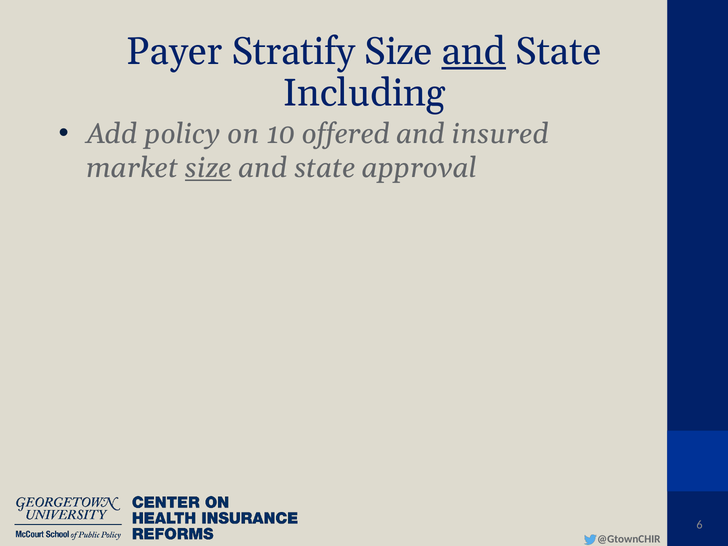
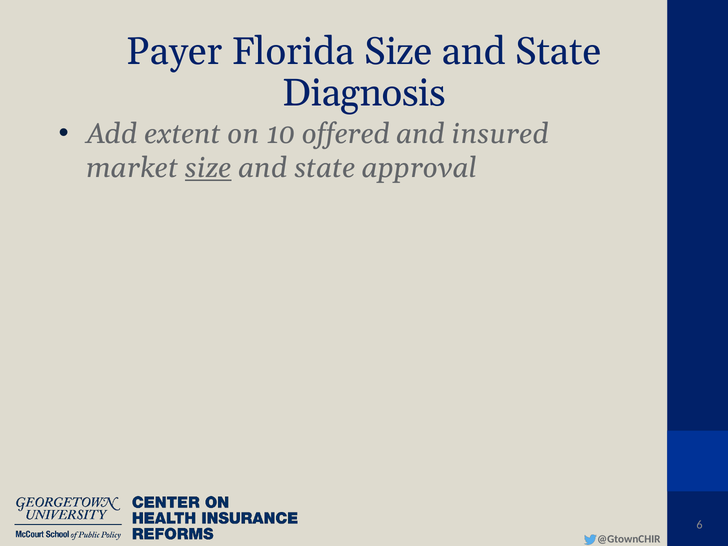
Stratify: Stratify -> Florida
and at (474, 52) underline: present -> none
Including: Including -> Diagnosis
policy: policy -> extent
